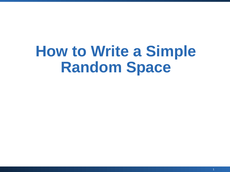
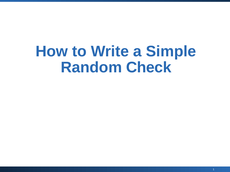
Space: Space -> Check
